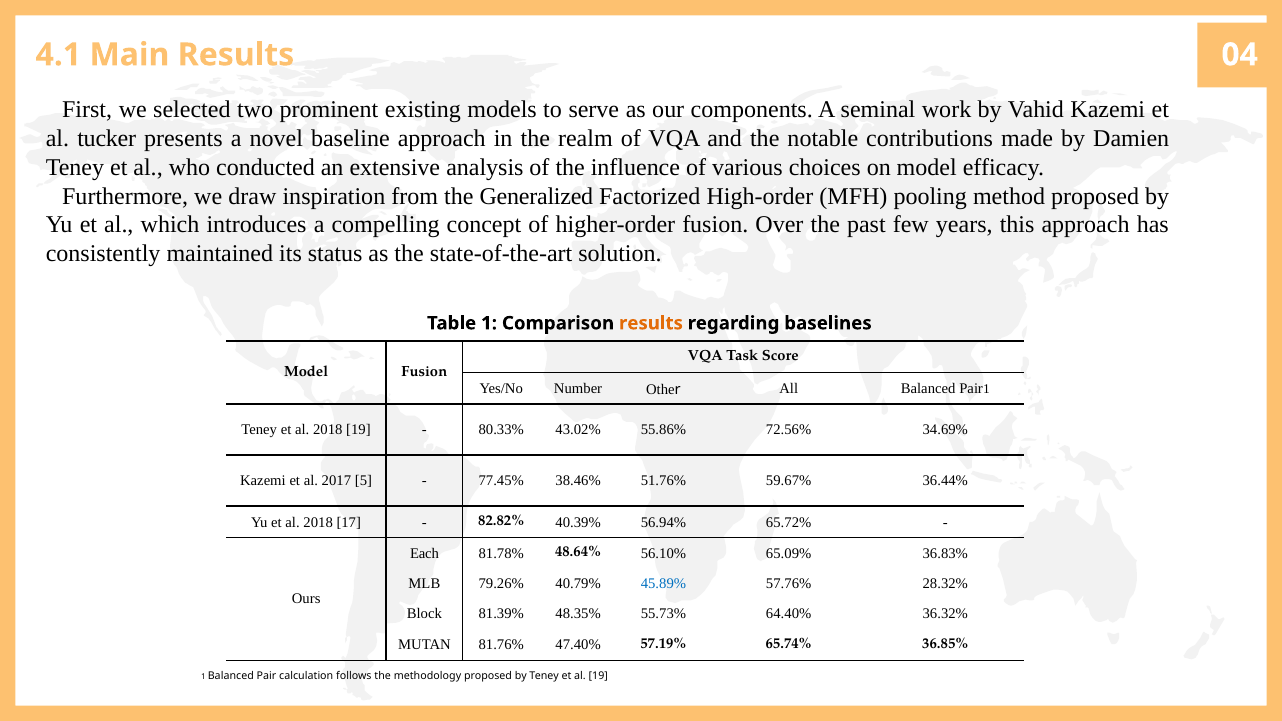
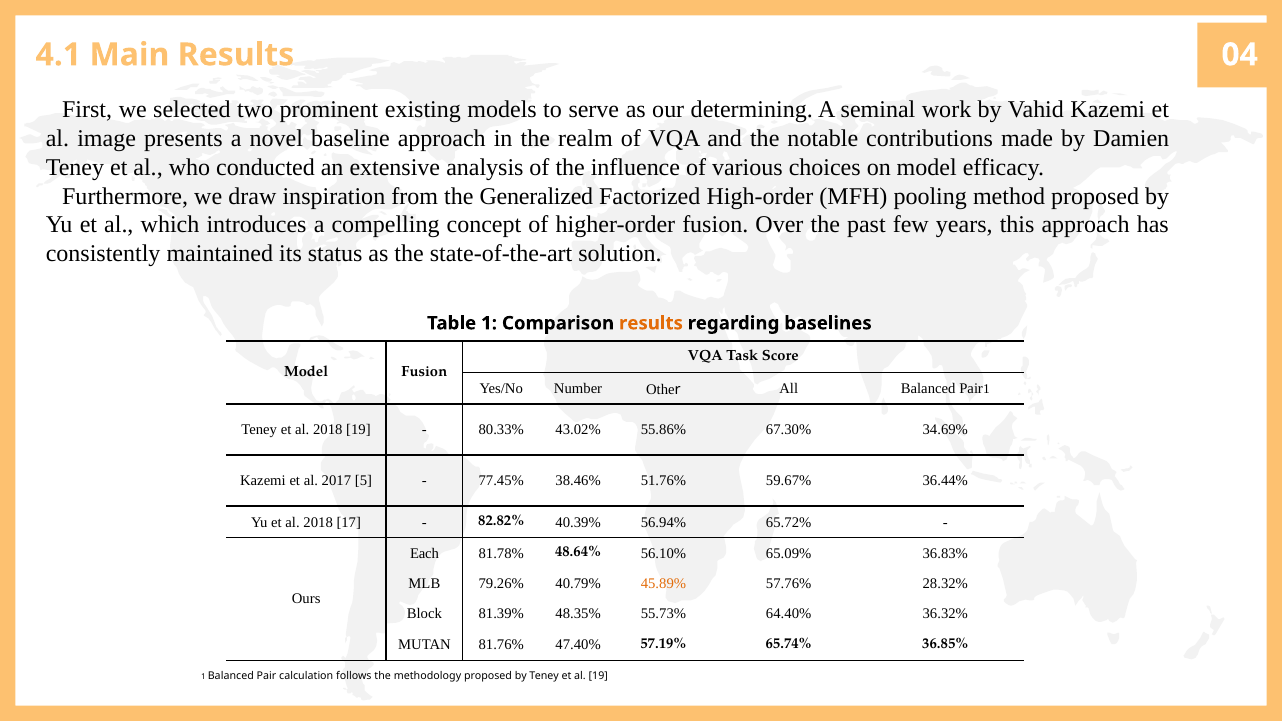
components: components -> determining
tucker: tucker -> image
72.56%: 72.56% -> 67.30%
45.89% colour: blue -> orange
